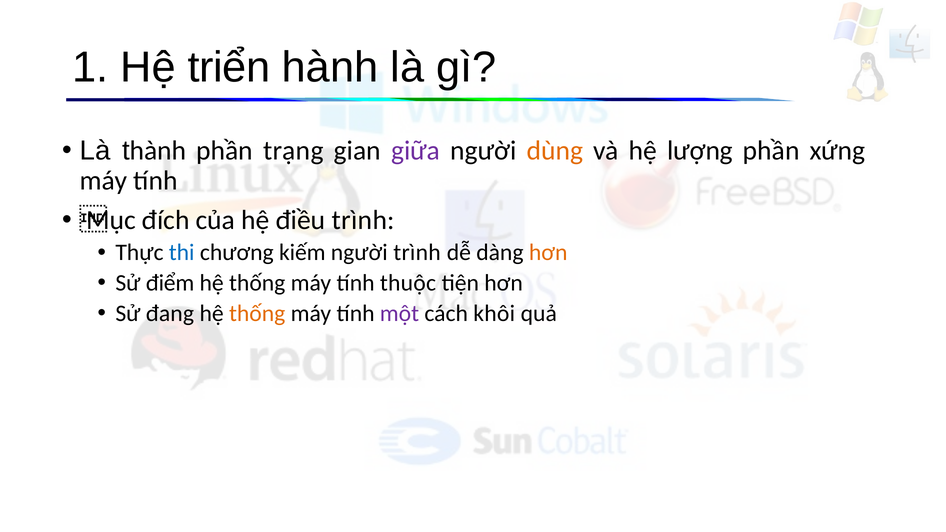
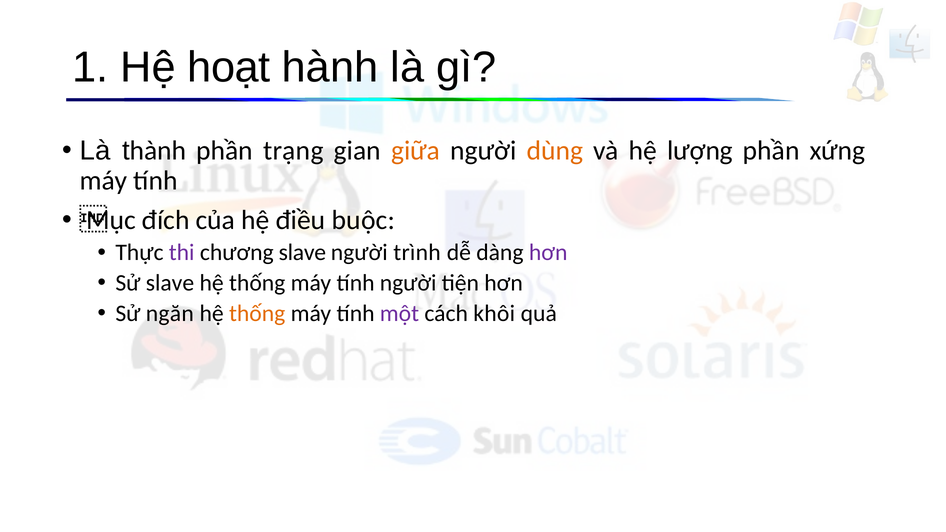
triển: triển -> hoạt
giữa colour: purple -> orange
điều trình: trình -> buộc
thi colour: blue -> purple
chương kiếm: kiếm -> slave
hơn at (548, 253) colour: orange -> purple
Sử điểm: điểm -> slave
tính thuộc: thuộc -> người
đang: đang -> ngăn
